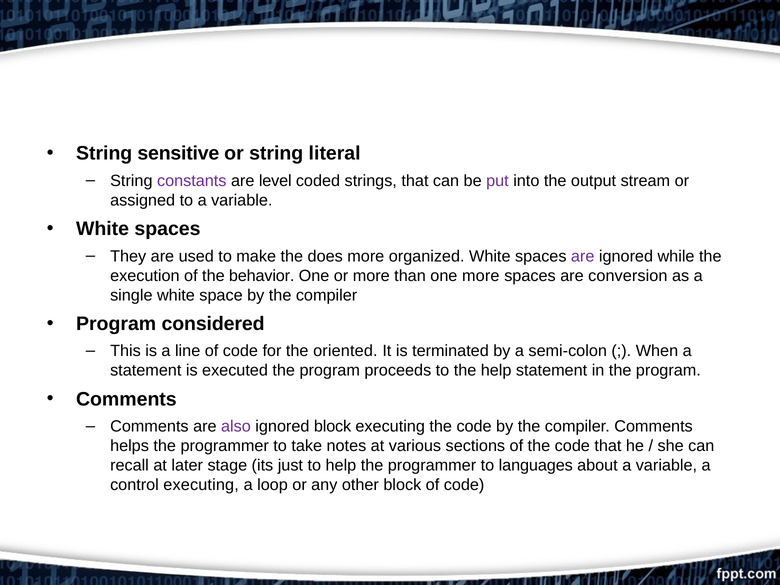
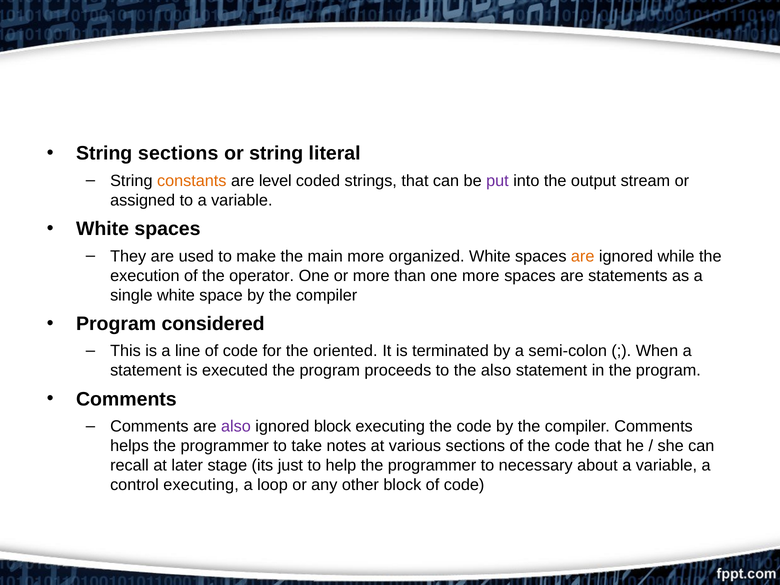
String sensitive: sensitive -> sections
constants colour: purple -> orange
does: does -> main
are at (583, 256) colour: purple -> orange
behavior: behavior -> operator
conversion: conversion -> statements
the help: help -> also
languages: languages -> necessary
